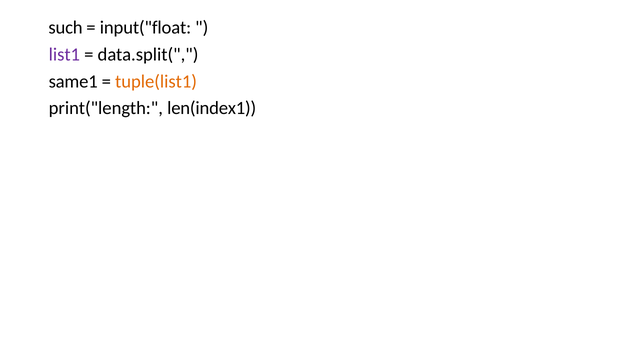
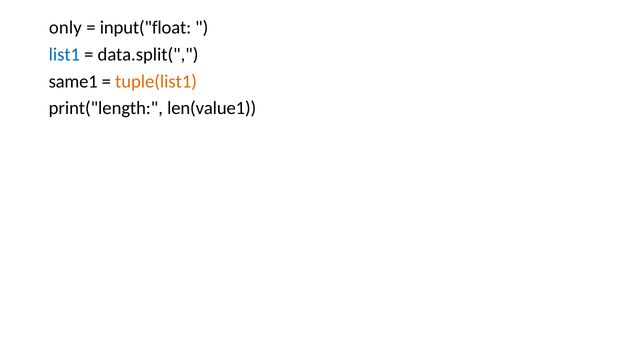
such: such -> only
list1 colour: purple -> blue
len(index1: len(index1 -> len(value1
